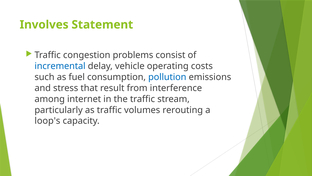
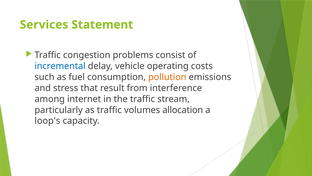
Involves: Involves -> Services
pollution colour: blue -> orange
rerouting: rerouting -> allocation
